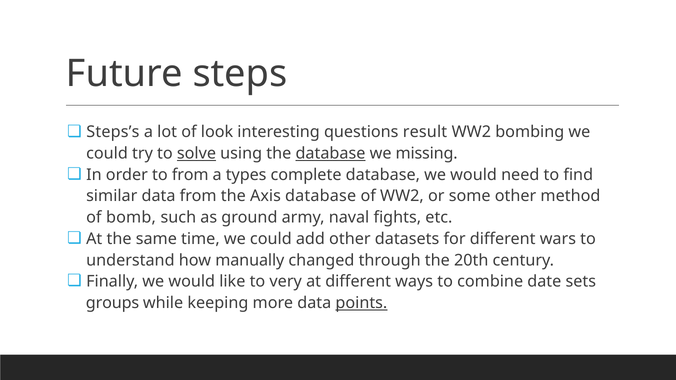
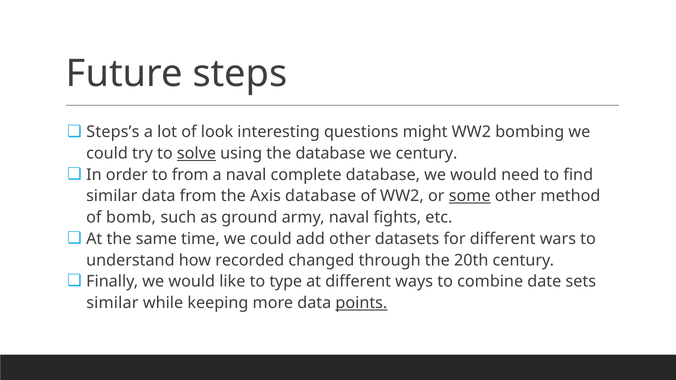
result: result -> might
database at (330, 154) underline: present -> none
we missing: missing -> century
a types: types -> naval
some underline: none -> present
manually: manually -> recorded
very: very -> type
groups at (113, 303): groups -> similar
